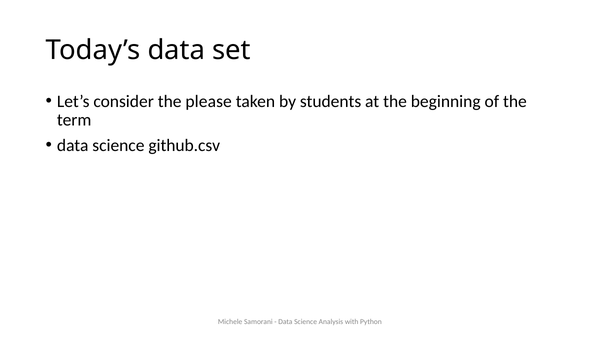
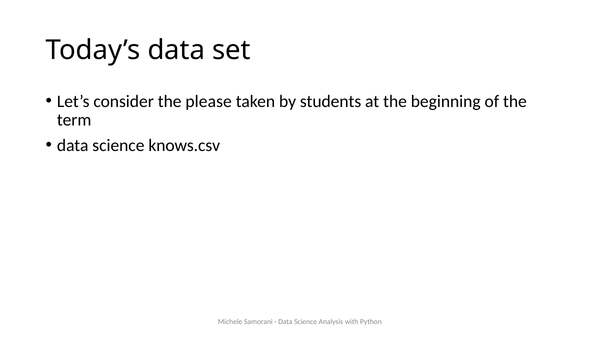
github.csv: github.csv -> knows.csv
